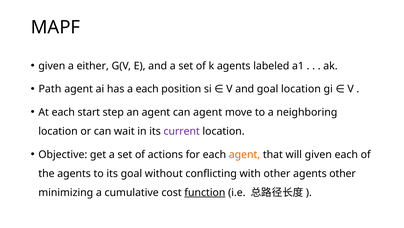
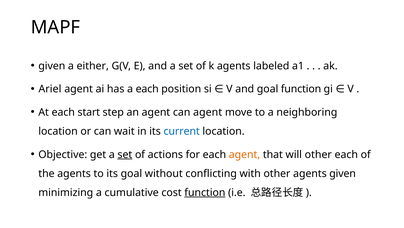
Path: Path -> Ariel
goal location: location -> function
current colour: purple -> blue
set at (125, 154) underline: none -> present
will given: given -> other
agents other: other -> given
